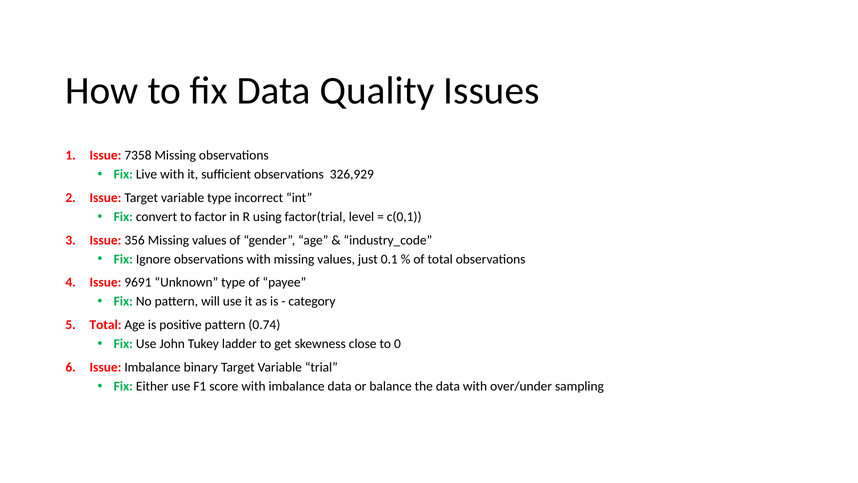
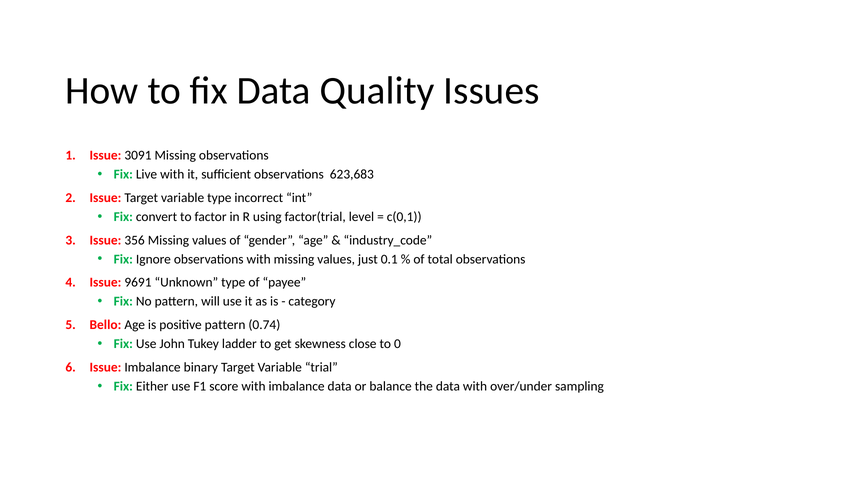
7358: 7358 -> 3091
326,929: 326,929 -> 623,683
Total at (106, 325): Total -> Bello
